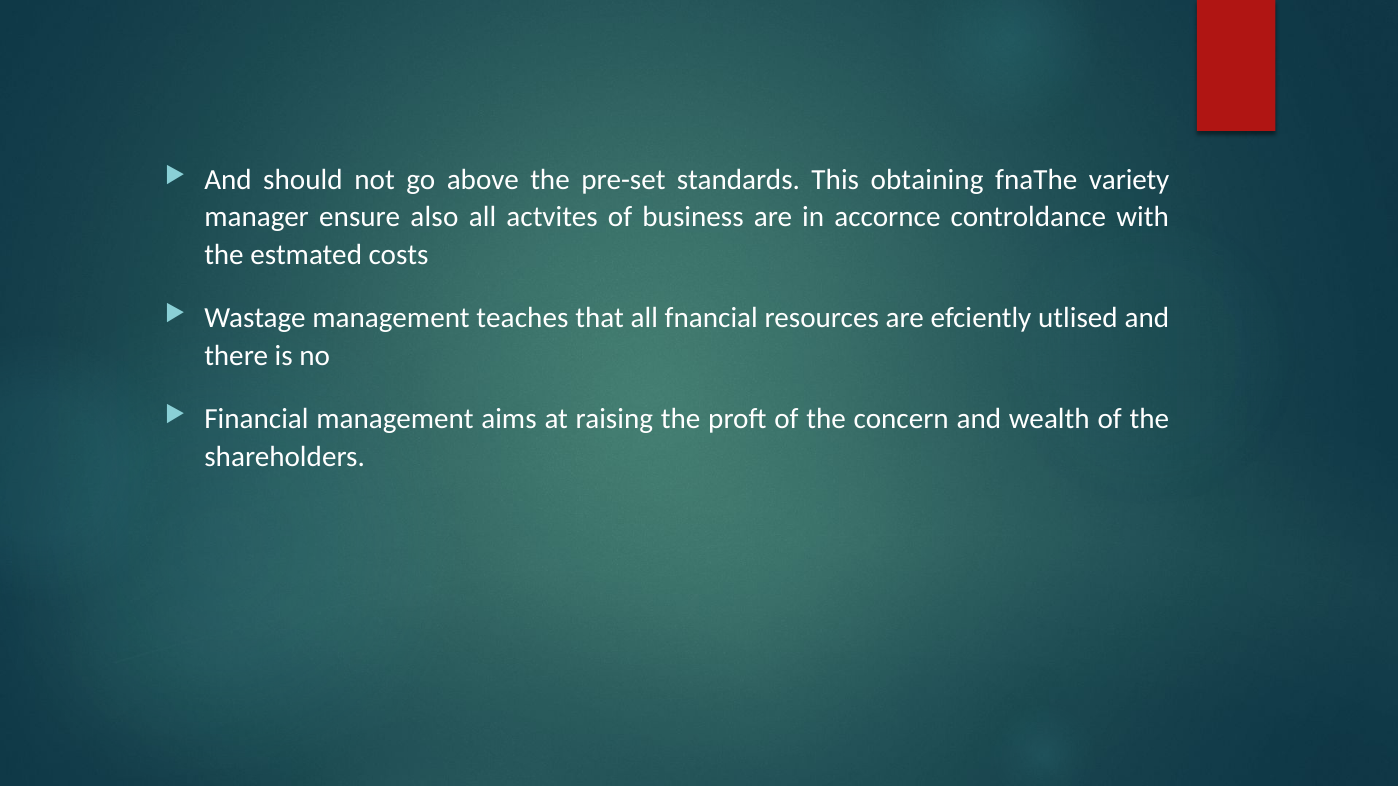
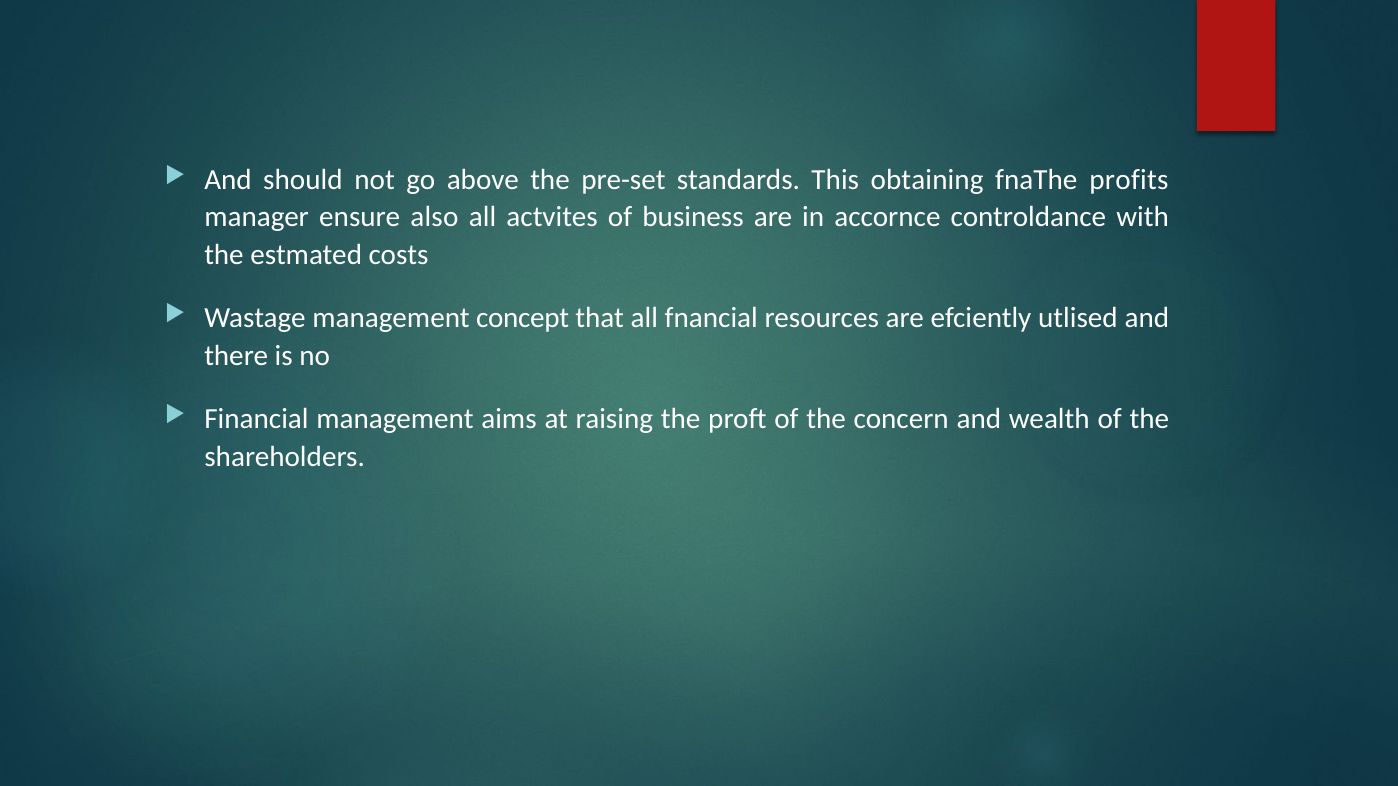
variety: variety -> profits
teaches: teaches -> concept
